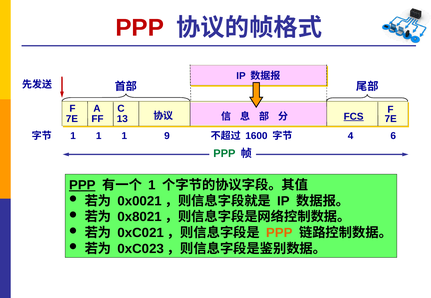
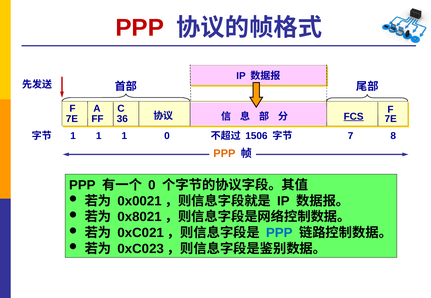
13: 13 -> 36
1 9: 9 -> 0
6: 6 -> 8
1600: 1600 -> 1506
4: 4 -> 7
PPP at (224, 154) colour: green -> orange
PPP at (82, 185) underline: present -> none
1 at (152, 185): 1 -> 0
PPP at (279, 233) colour: orange -> blue
